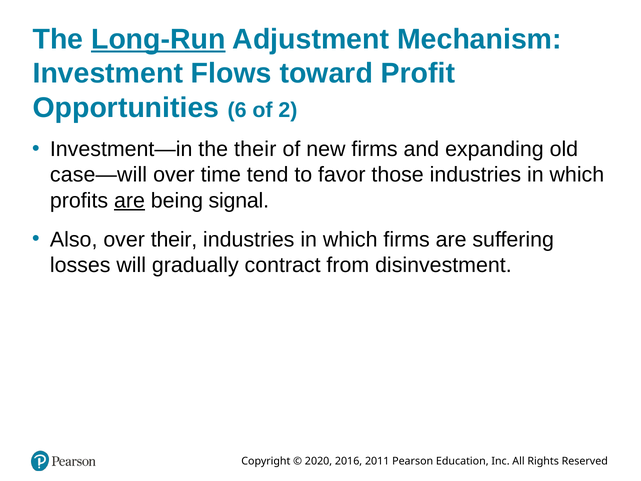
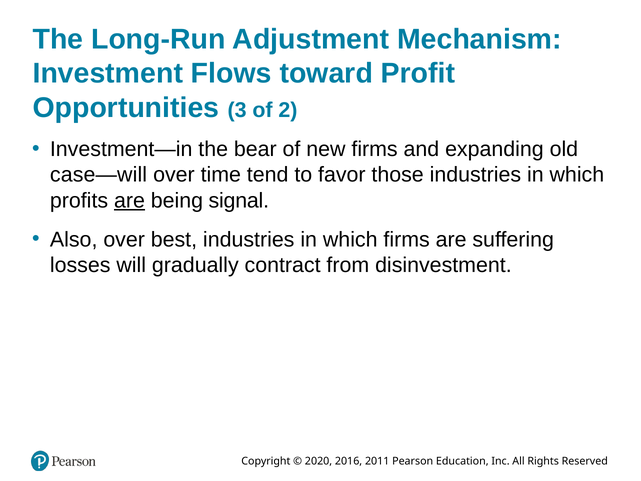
Long-Run underline: present -> none
6: 6 -> 3
the their: their -> bear
over their: their -> best
